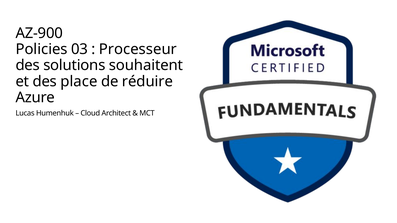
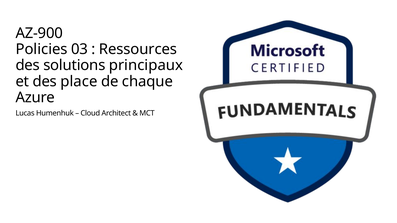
Processeur: Processeur -> Ressources
souhaitent: souhaitent -> principaux
réduire: réduire -> chaque
